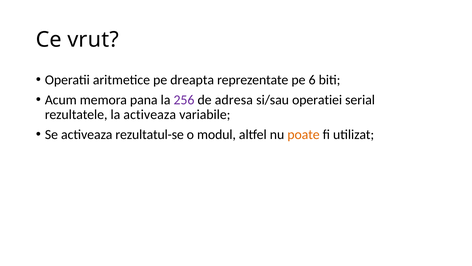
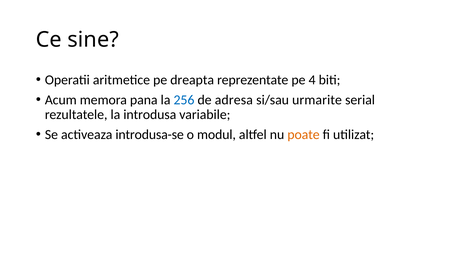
vrut: vrut -> sine
6: 6 -> 4
256 colour: purple -> blue
operatiei: operatiei -> urmarite
la activeaza: activeaza -> introdusa
rezultatul-se: rezultatul-se -> introdusa-se
